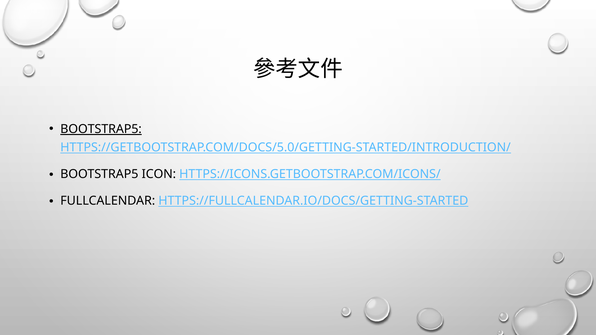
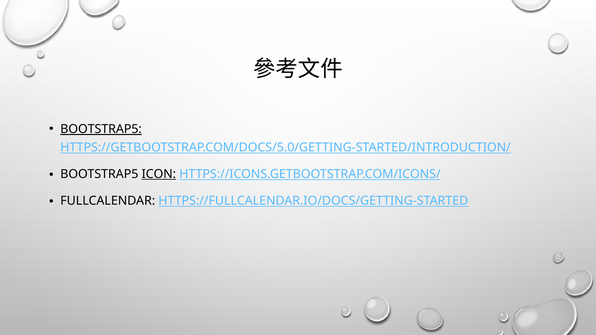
ICON underline: none -> present
